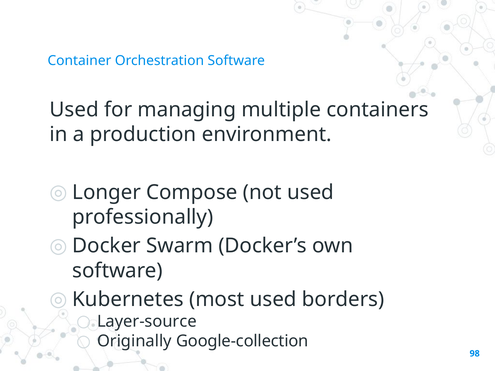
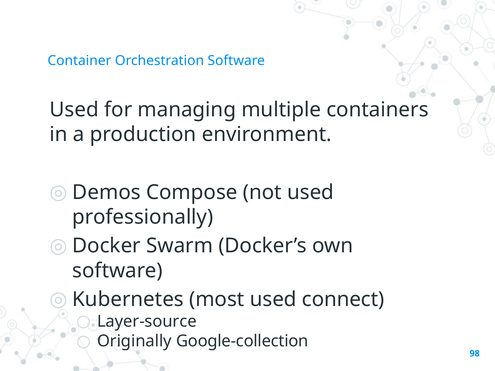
Longer: Longer -> Demos
borders: borders -> connect
